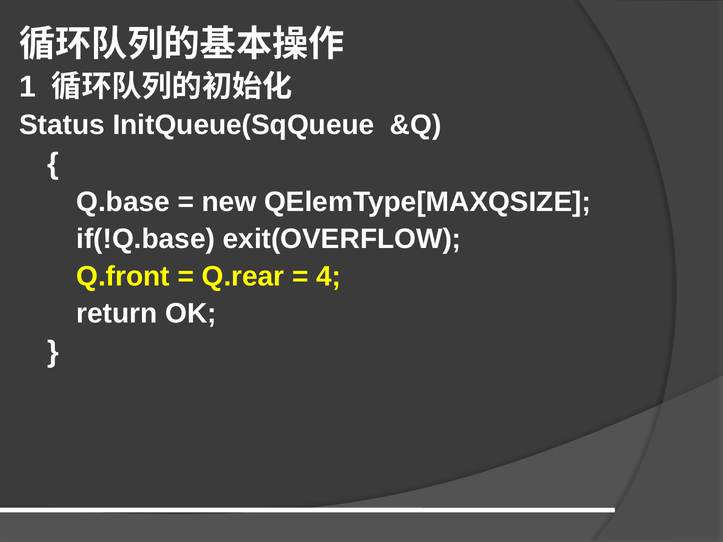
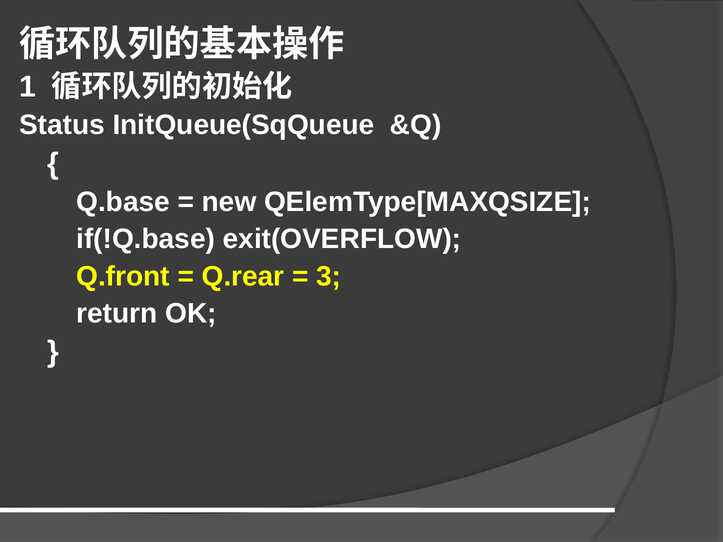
4: 4 -> 3
